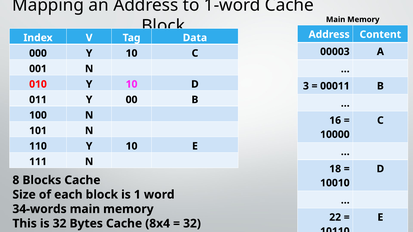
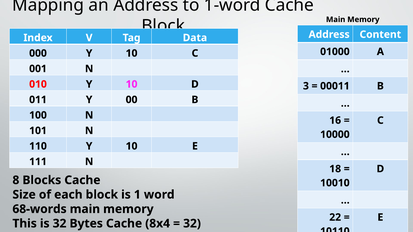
00003: 00003 -> 01000
34-words: 34-words -> 68-words
